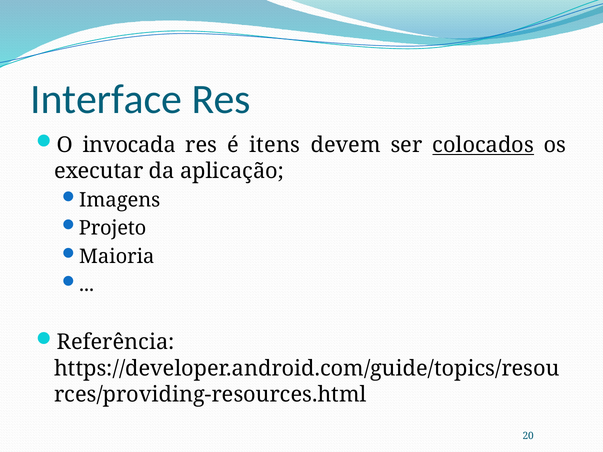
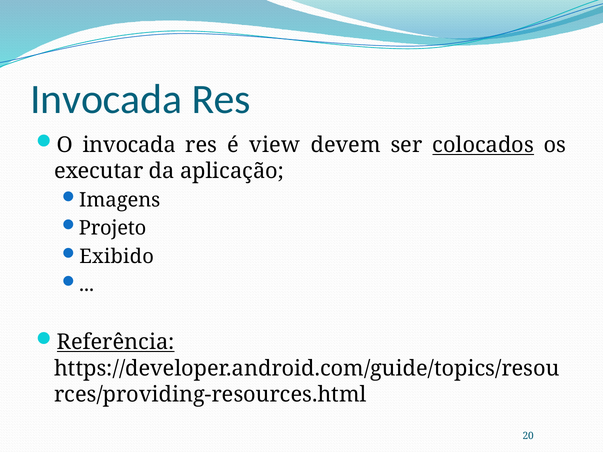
Interface at (106, 100): Interface -> Invocada
itens: itens -> view
Maioria: Maioria -> Exibido
Referência underline: none -> present
